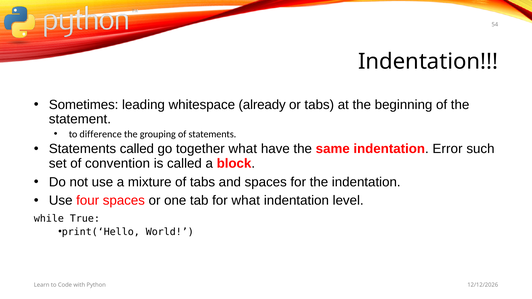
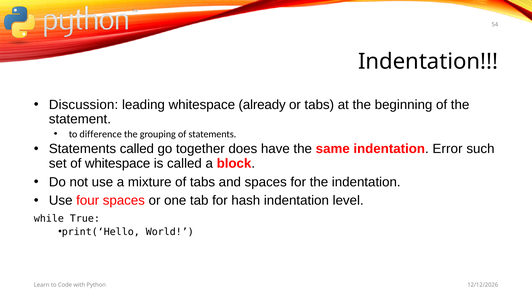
Sometimes: Sometimes -> Discussion
together what: what -> does
of convention: convention -> whitespace
for what: what -> hash
